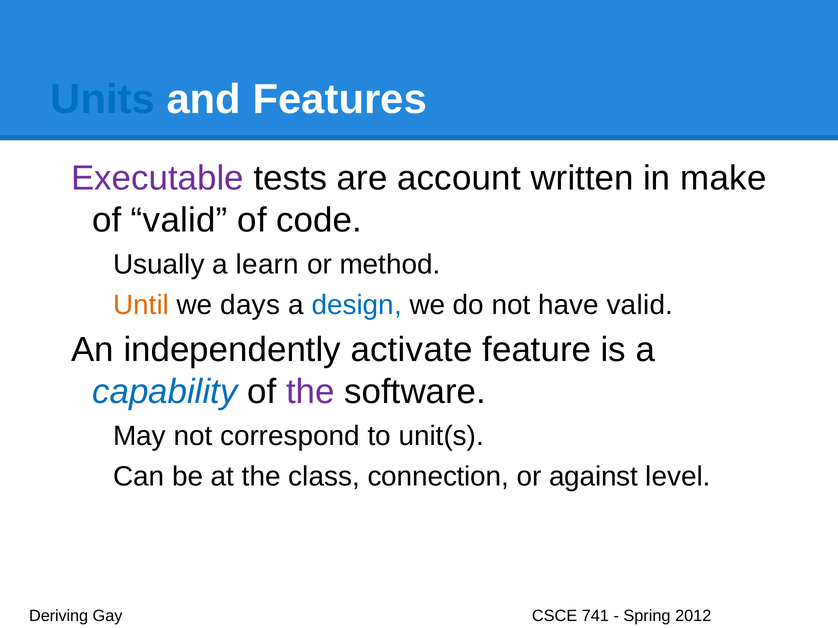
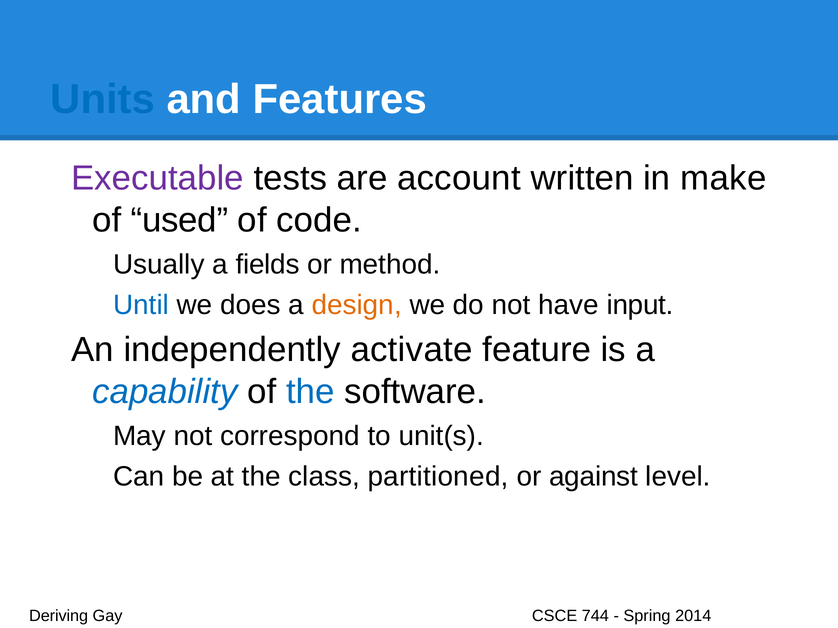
of valid: valid -> used
learn: learn -> fields
Until colour: orange -> blue
days: days -> does
design colour: blue -> orange
have valid: valid -> input
the at (310, 392) colour: purple -> blue
connection: connection -> partitioned
741: 741 -> 744
2012: 2012 -> 2014
